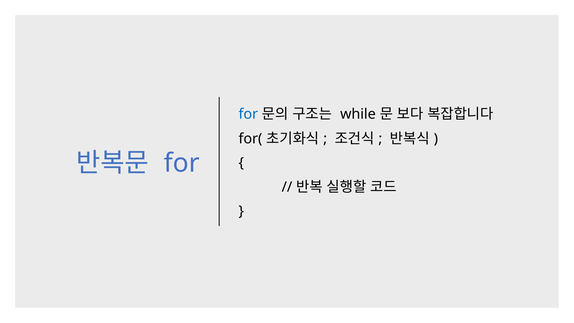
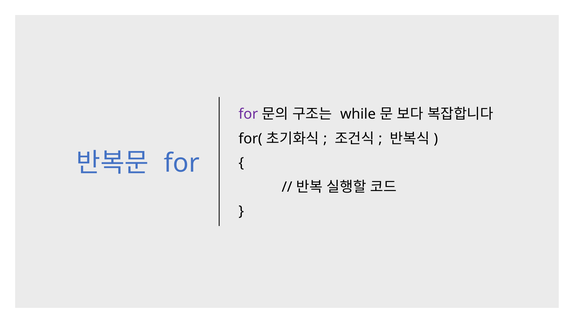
for at (248, 114) colour: blue -> purple
